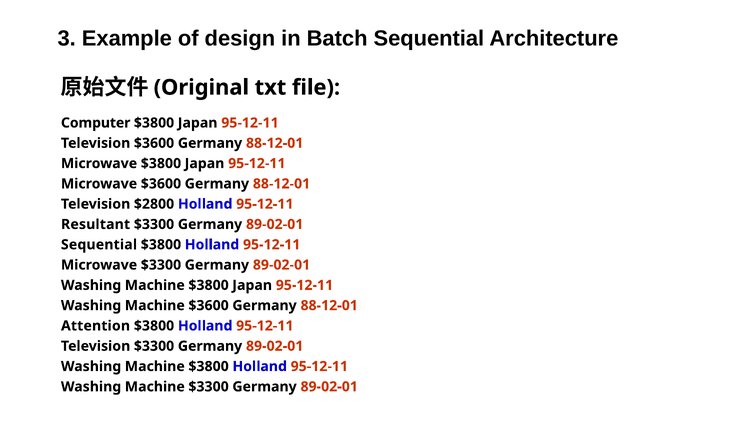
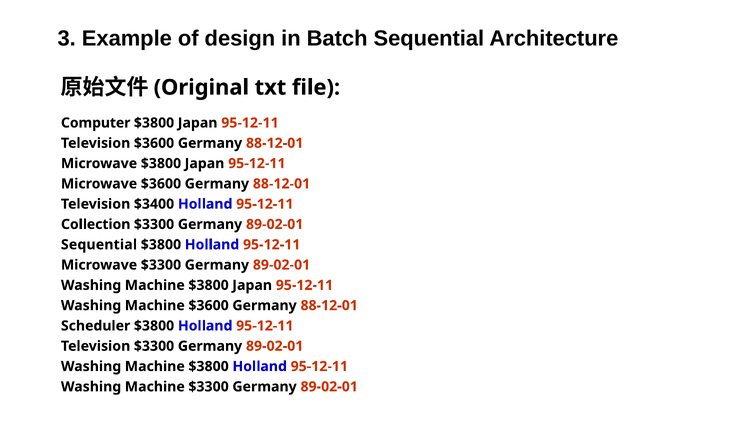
$2800: $2800 -> $3400
Resultant: Resultant -> Collection
Attention: Attention -> Scheduler
